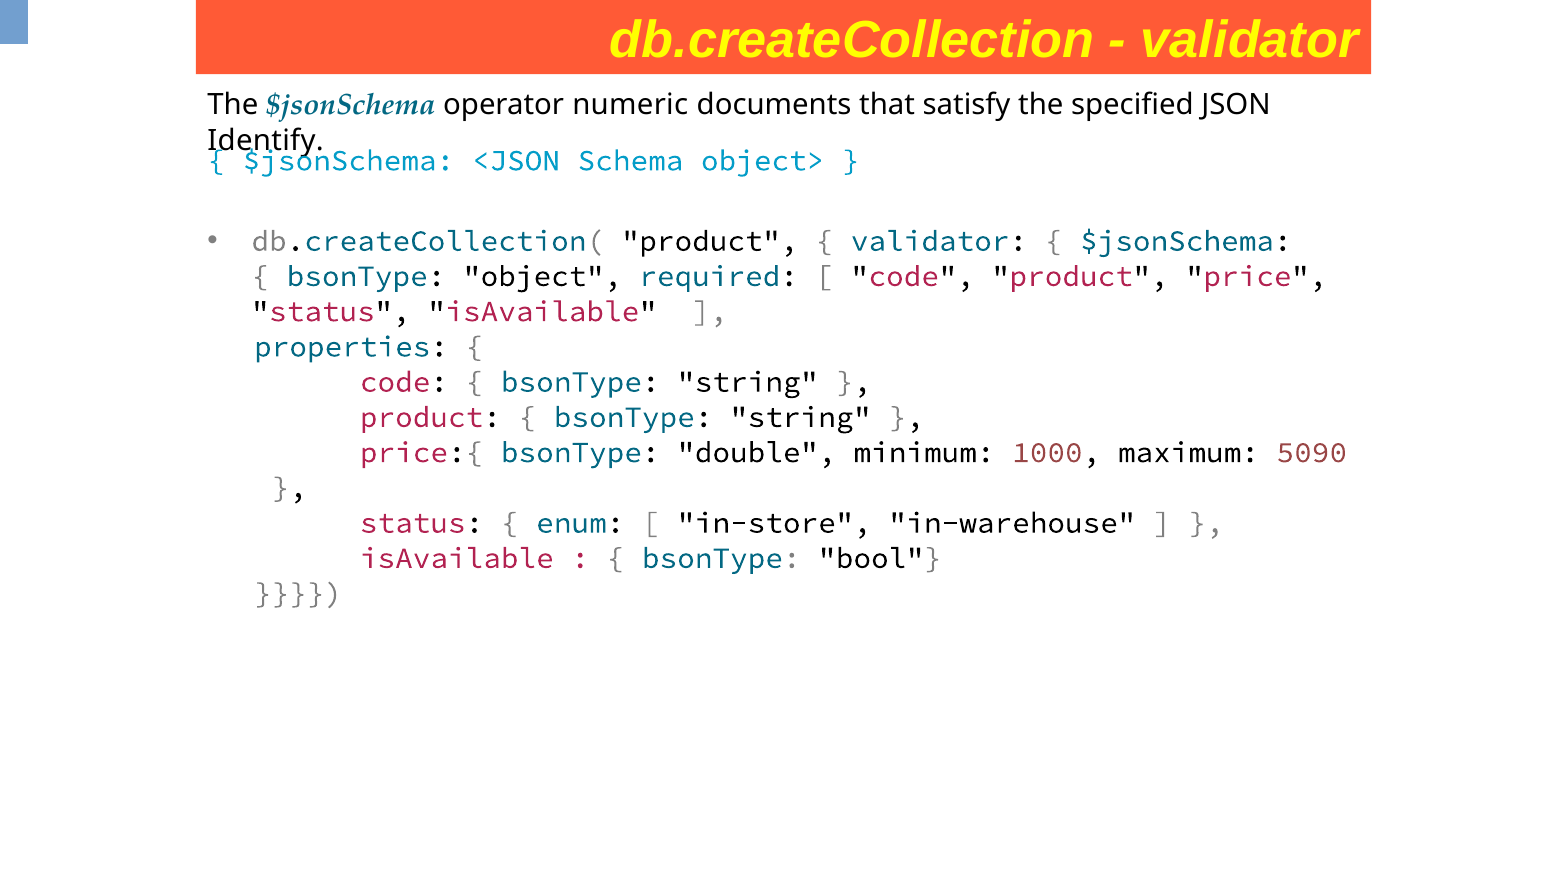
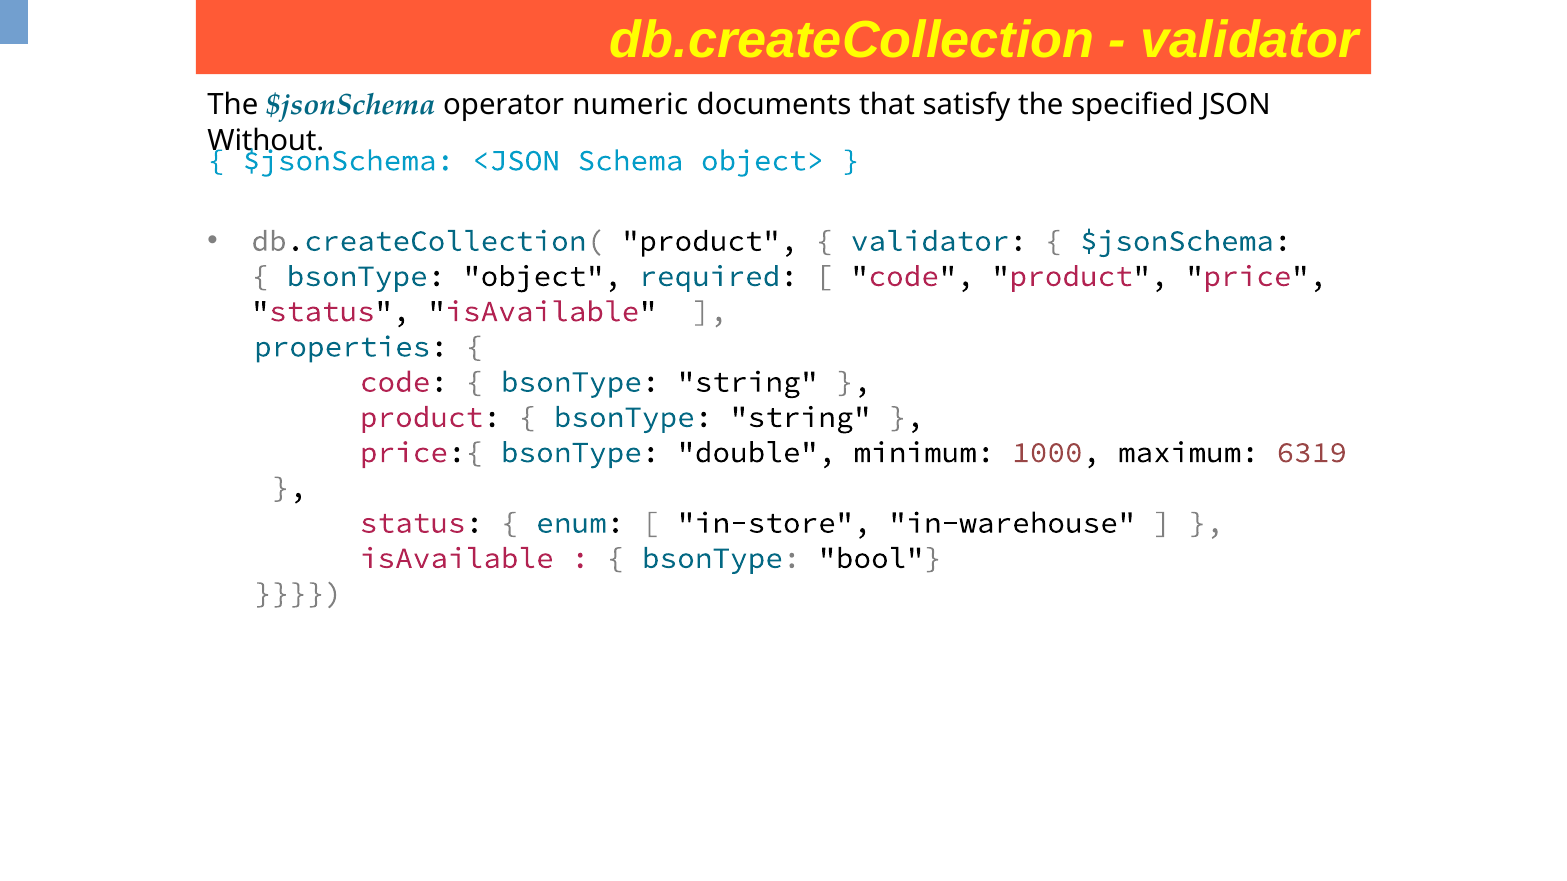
Identify: Identify -> Without
5090: 5090 -> 6319
